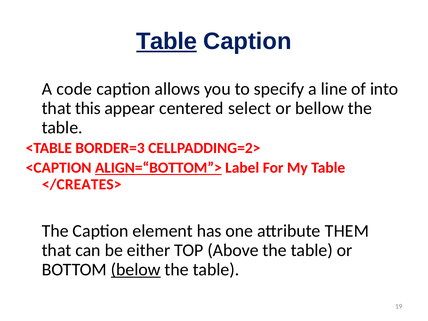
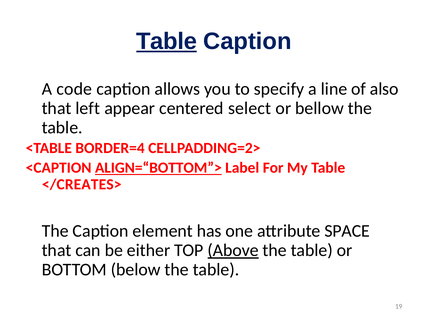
into: into -> also
this: this -> left
BORDER=3: BORDER=3 -> BORDER=4
THEM: THEM -> SPACE
Above underline: none -> present
below underline: present -> none
